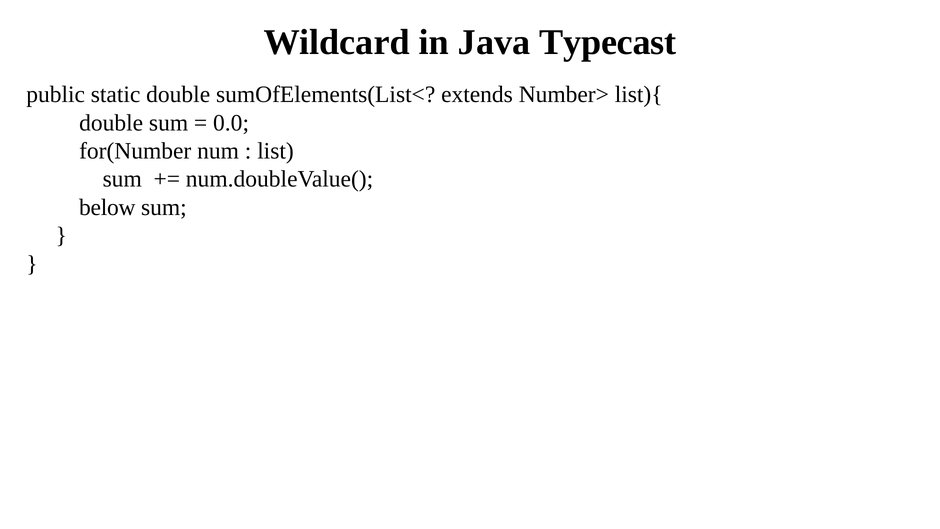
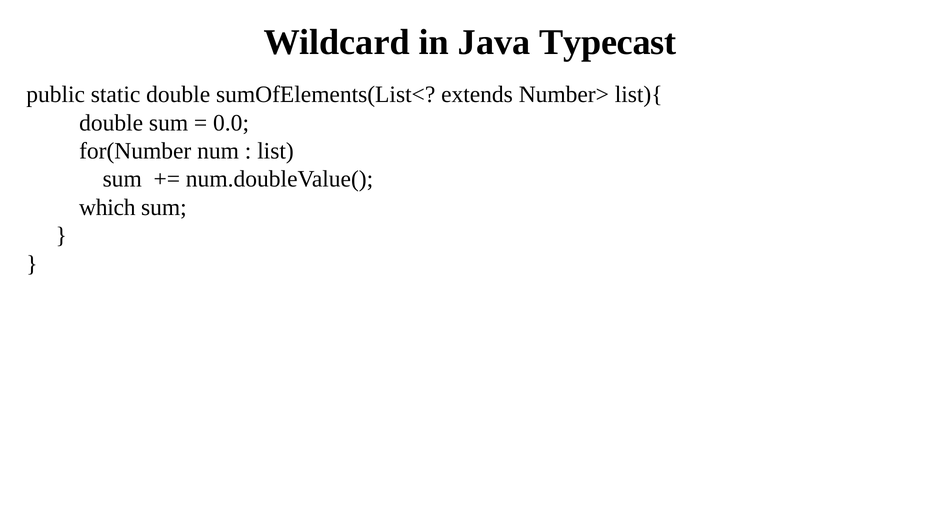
below: below -> which
